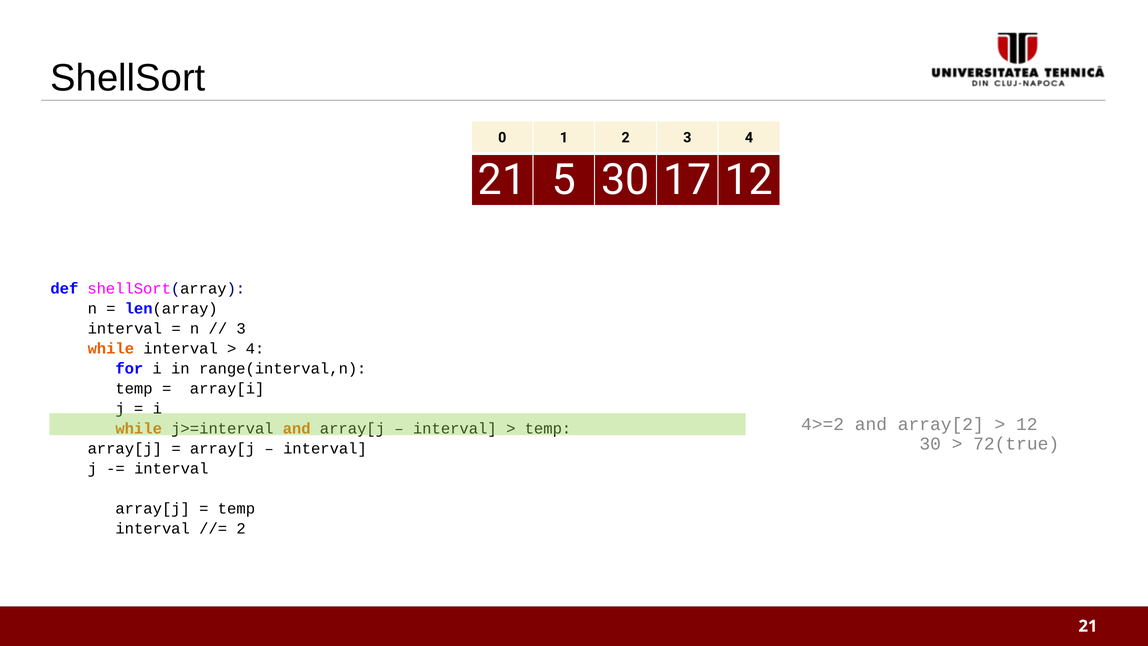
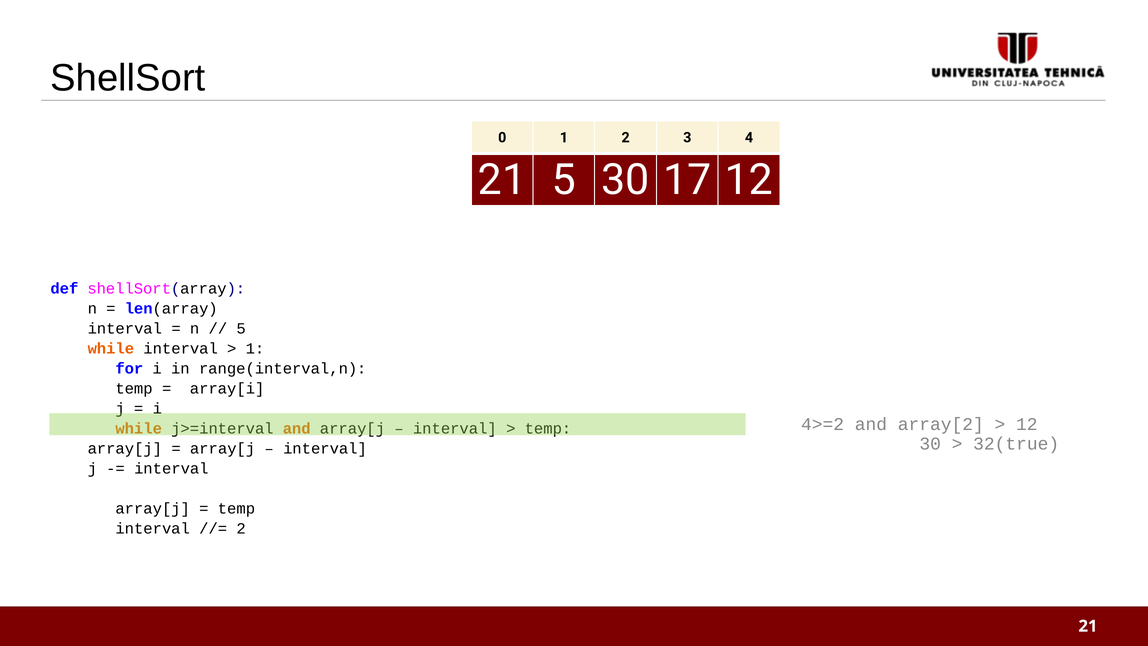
3 at (241, 329): 3 -> 5
4 at (255, 349): 4 -> 1
72(true: 72(true -> 32(true
